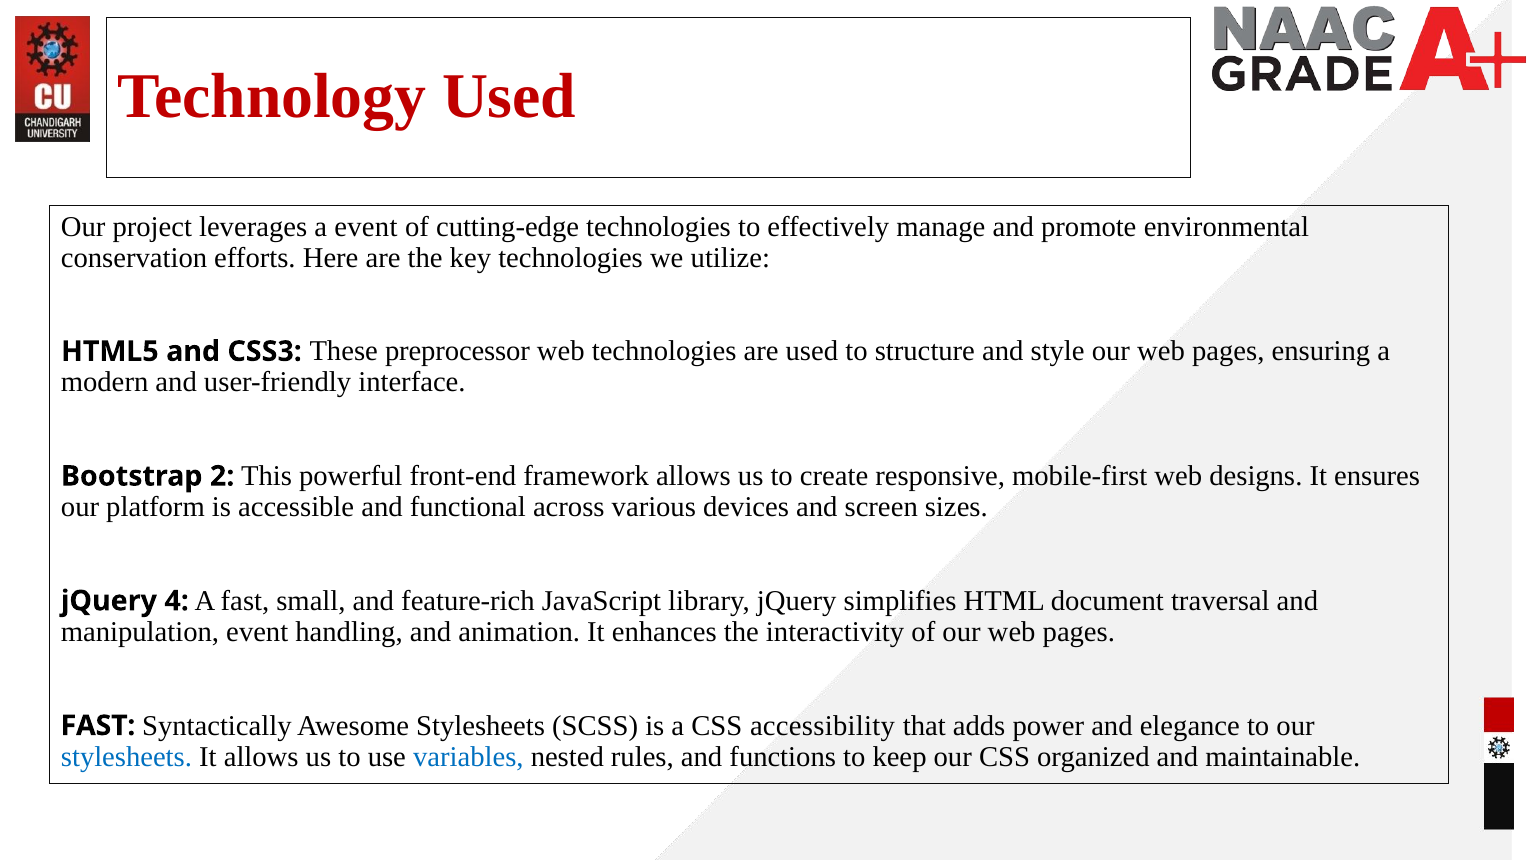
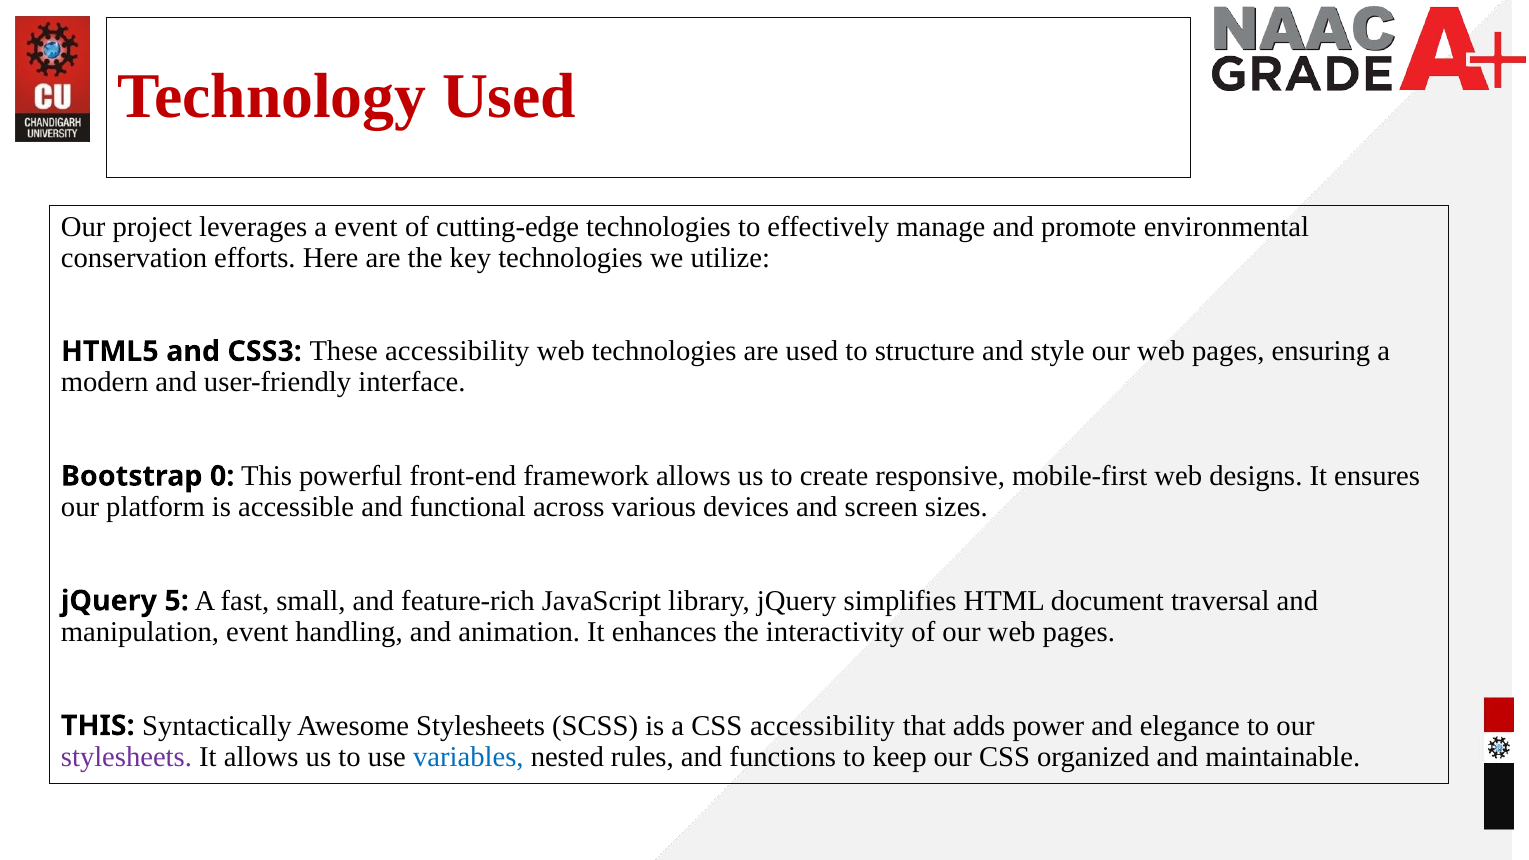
These preprocessor: preprocessor -> accessibility
2: 2 -> 0
4: 4 -> 5
FAST at (98, 726): FAST -> THIS
stylesheets at (126, 757) colour: blue -> purple
